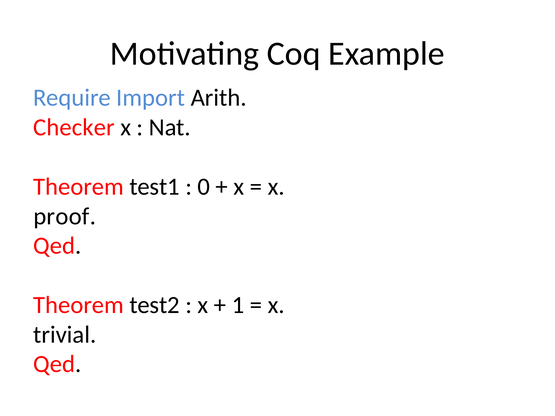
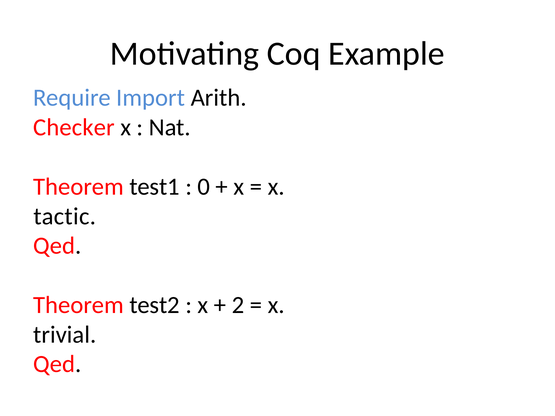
proof: proof -> tactic
1: 1 -> 2
